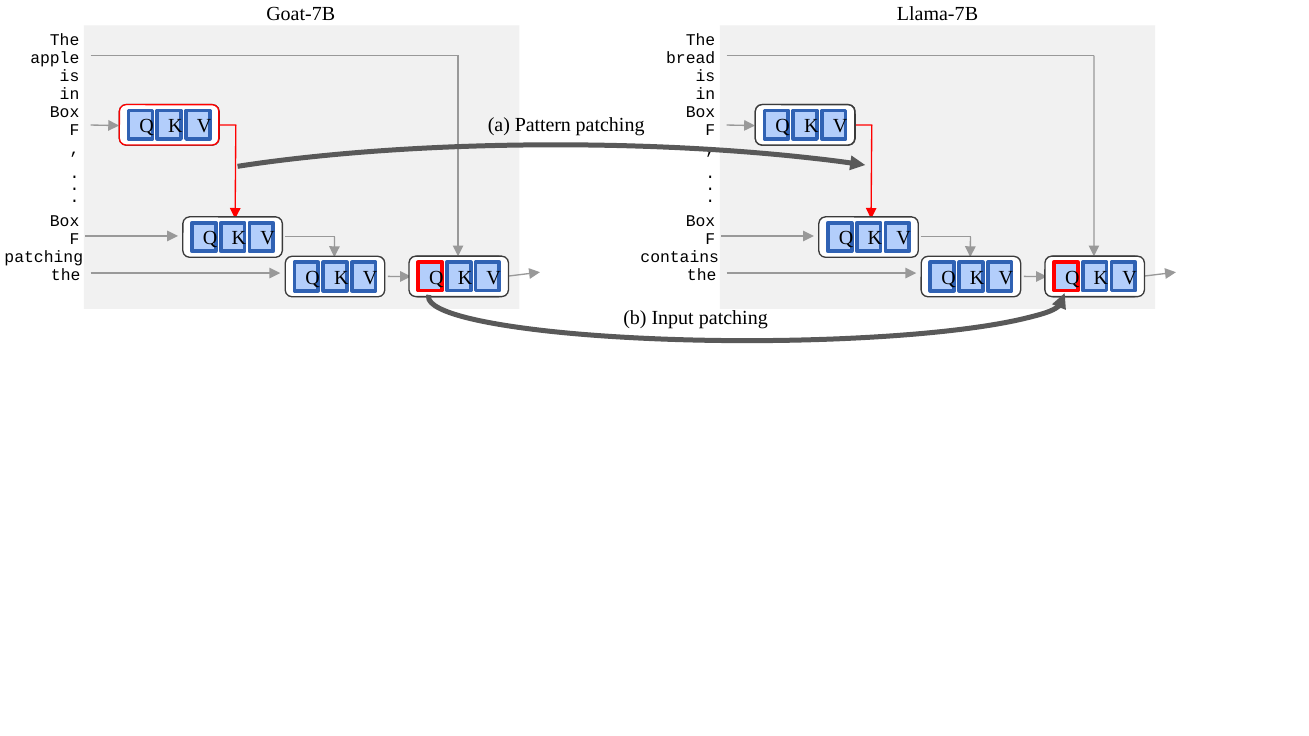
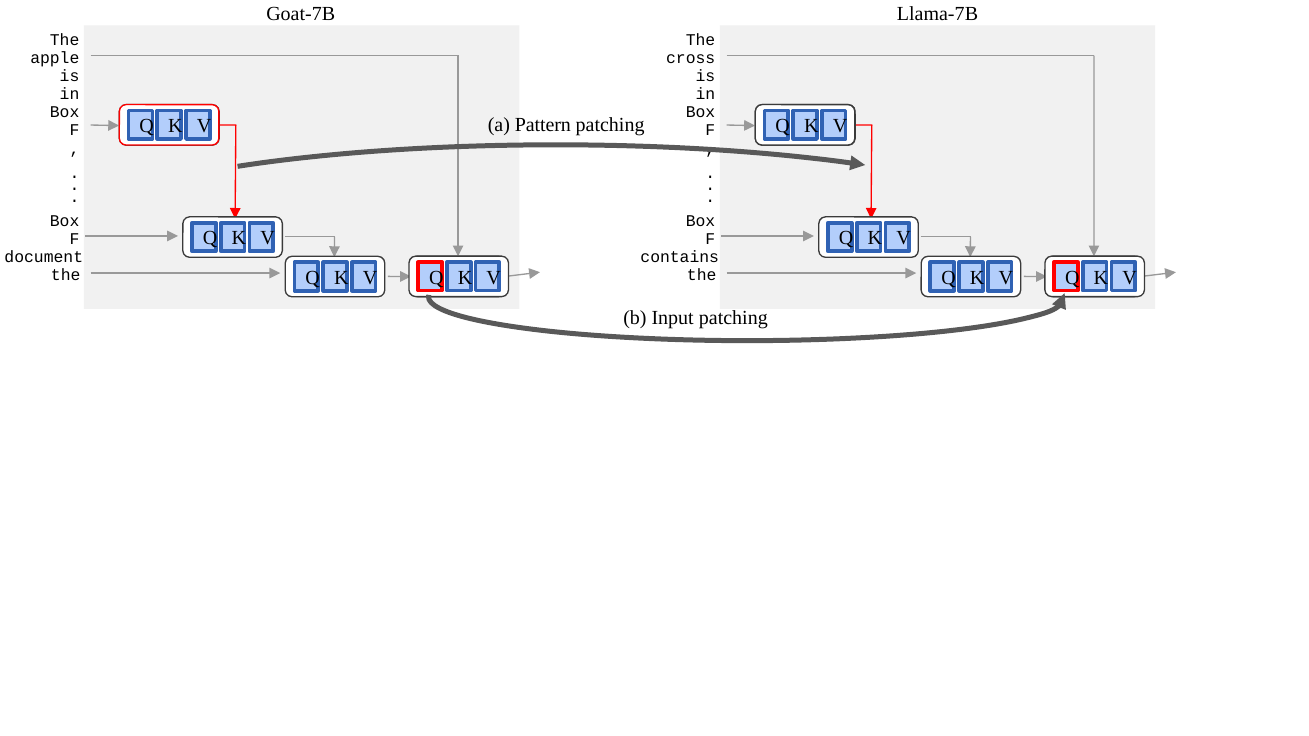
bread: bread -> cross
patching at (44, 257): patching -> document
